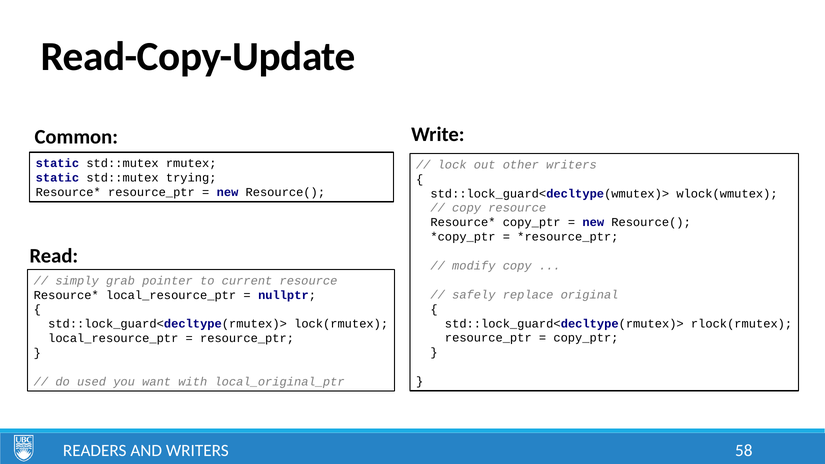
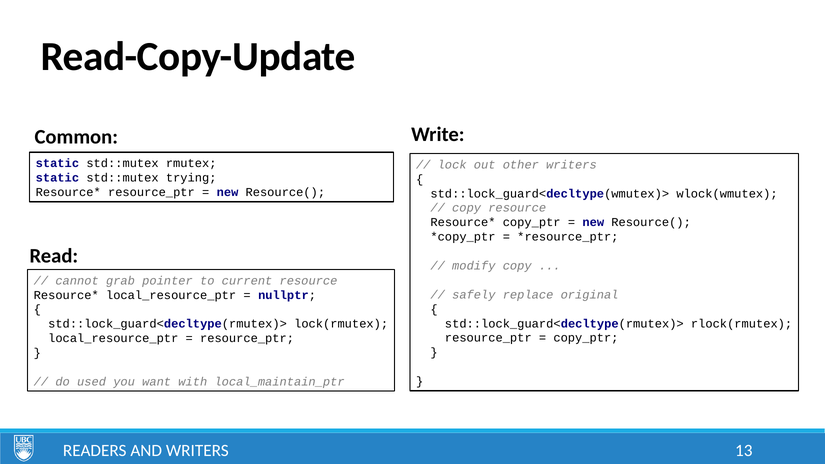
simply: simply -> cannot
local_original_ptr: local_original_ptr -> local_maintain_ptr
58: 58 -> 13
